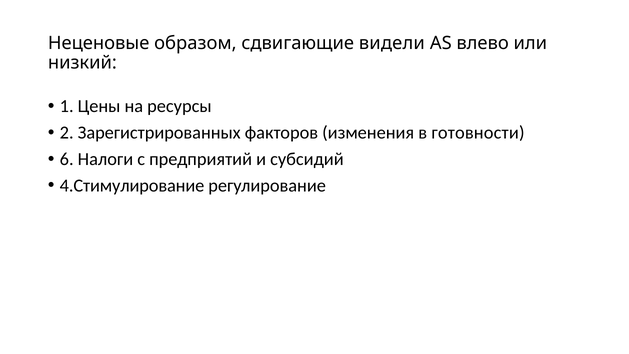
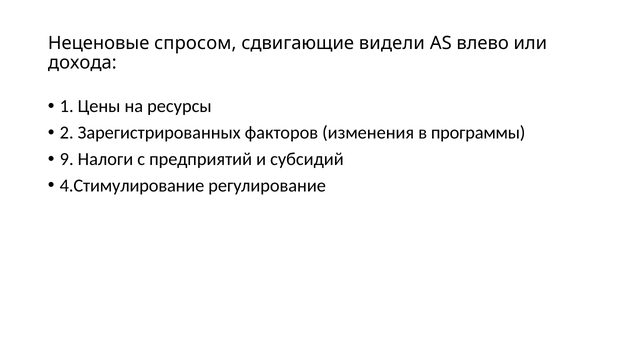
образом: образом -> спросом
низкий: низкий -> дохода
готовности: готовности -> программы
6: 6 -> 9
